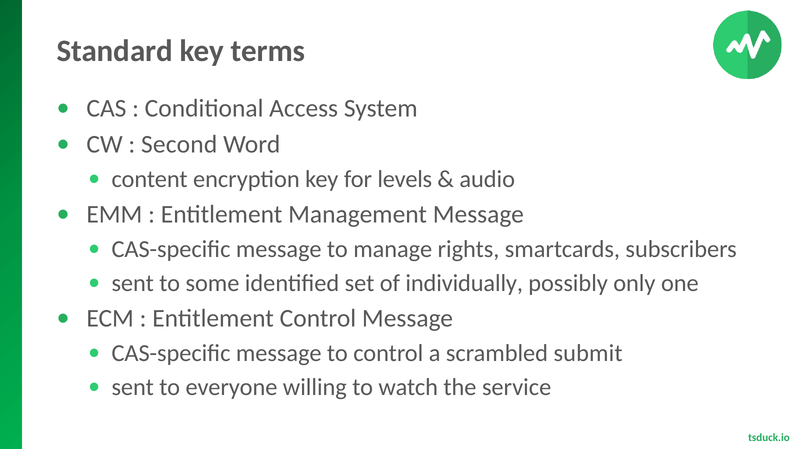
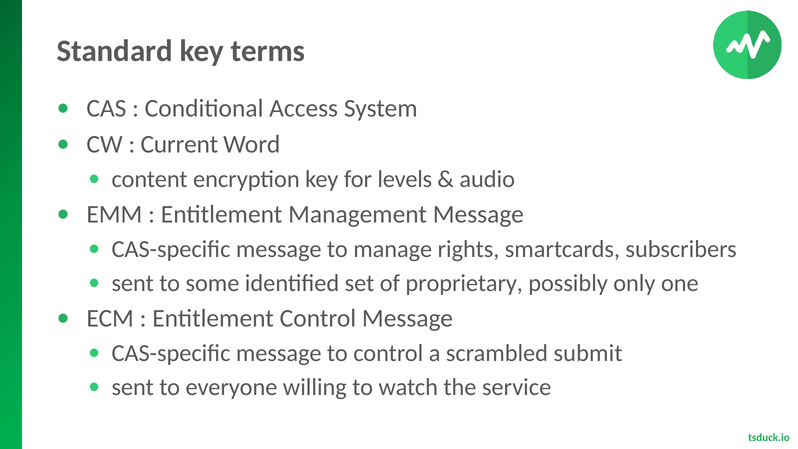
Second: Second -> Current
individually: individually -> proprietary
